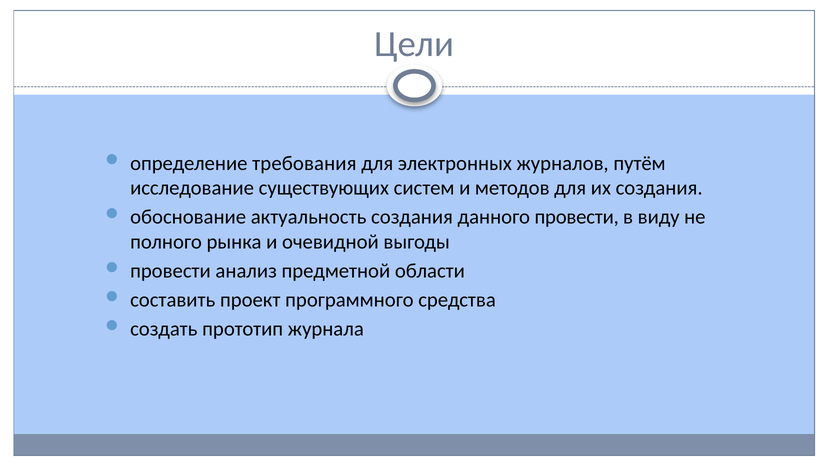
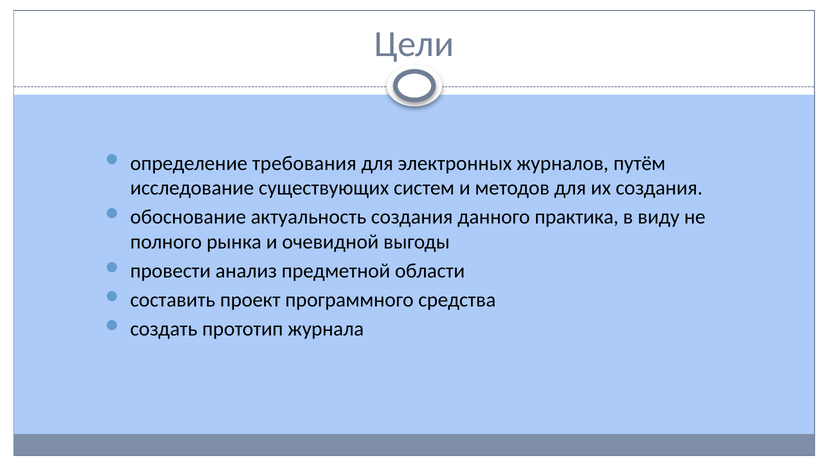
данного провести: провести -> практика
